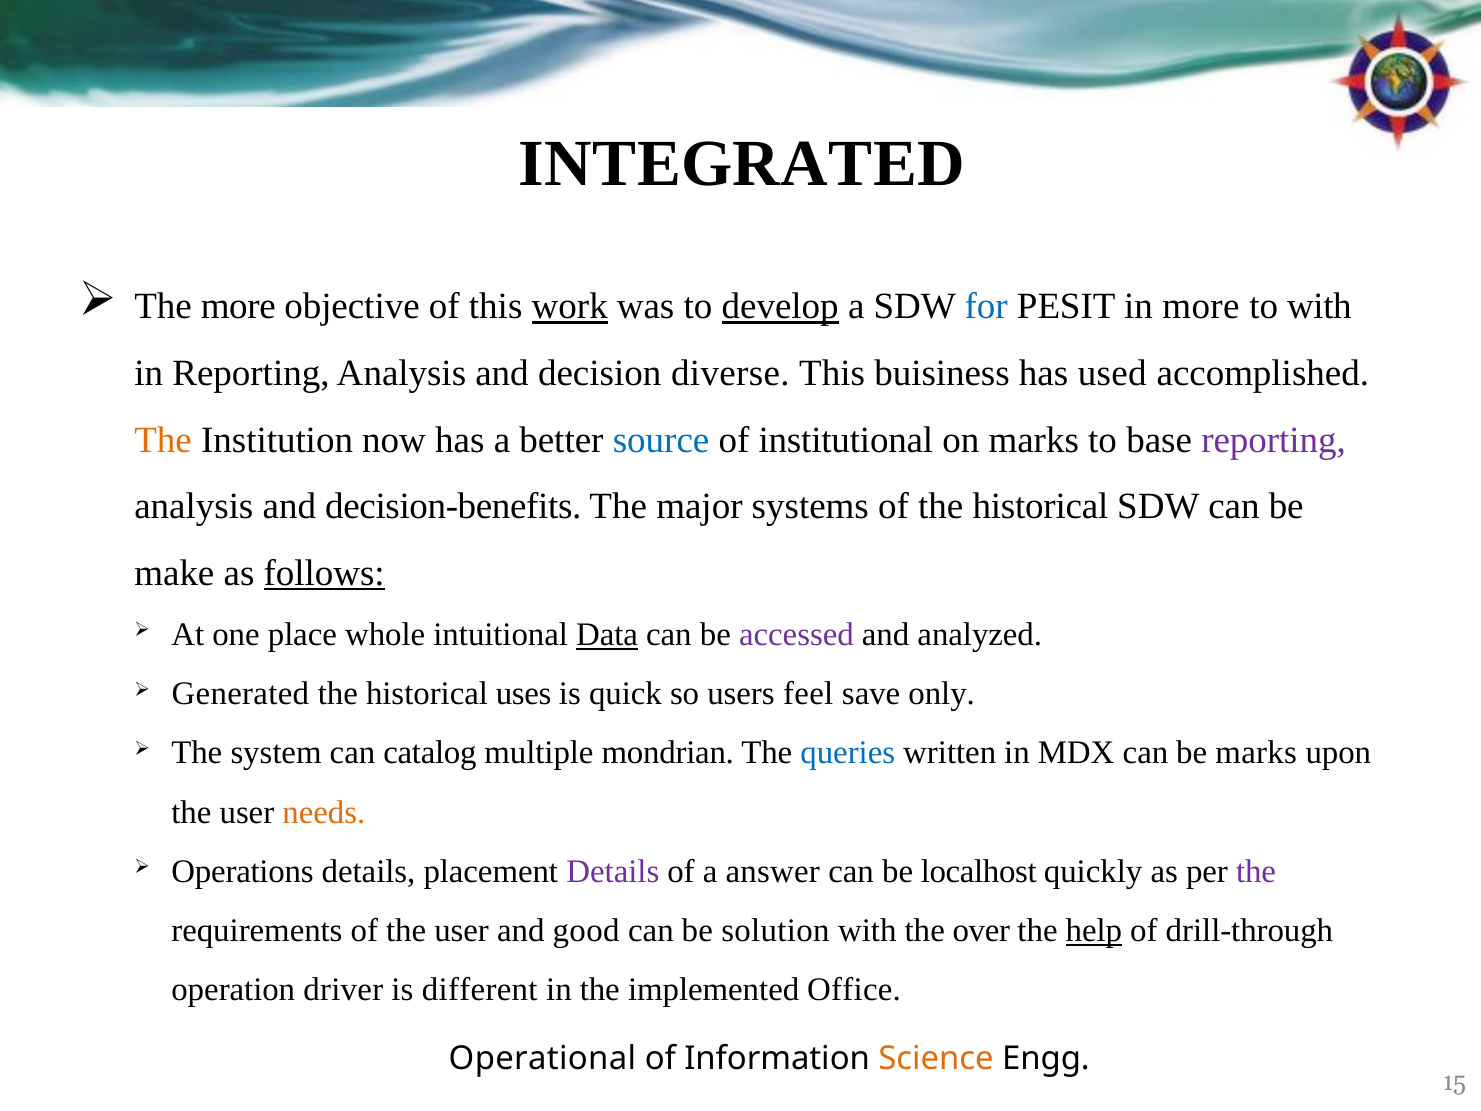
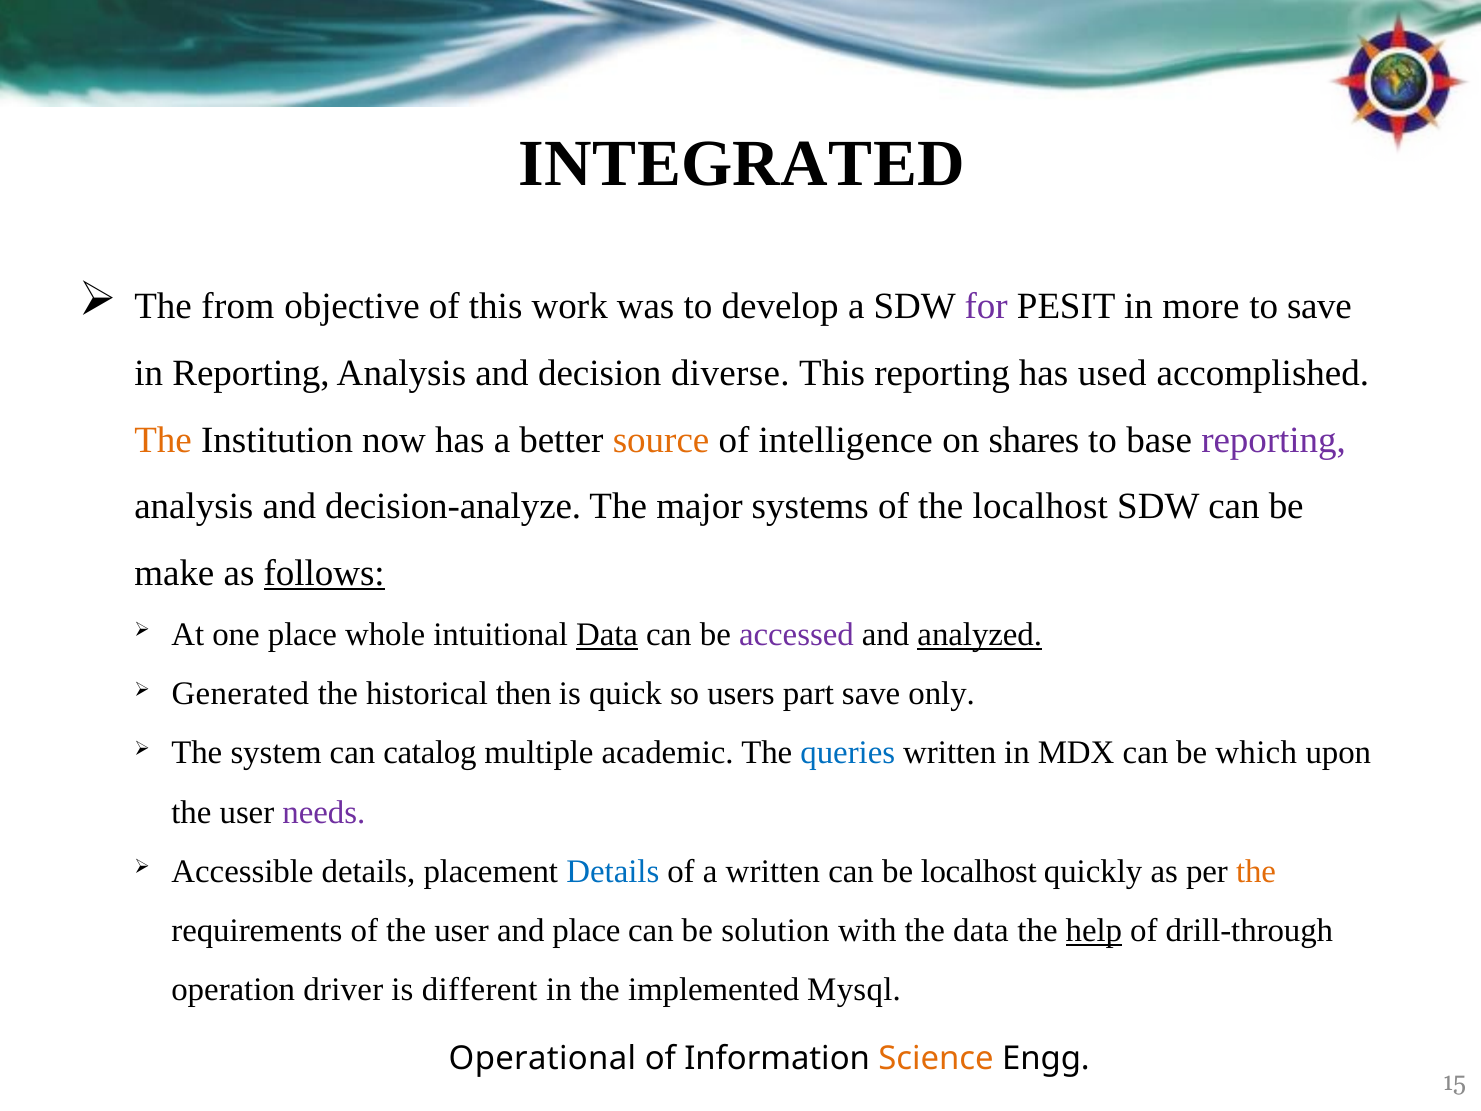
The more: more -> from
work underline: present -> none
develop underline: present -> none
for colour: blue -> purple
to with: with -> save
This buisiness: buisiness -> reporting
source colour: blue -> orange
institutional: institutional -> intelligence
on marks: marks -> shares
decision-benefits: decision-benefits -> decision-analyze
of the historical: historical -> localhost
analyzed underline: none -> present
uses: uses -> then
feel: feel -> part
mondrian: mondrian -> academic
be marks: marks -> which
needs colour: orange -> purple
Operations: Operations -> Accessible
Details at (613, 871) colour: purple -> blue
a answer: answer -> written
the at (1256, 871) colour: purple -> orange
and good: good -> place
the over: over -> data
Office: Office -> Mysql
